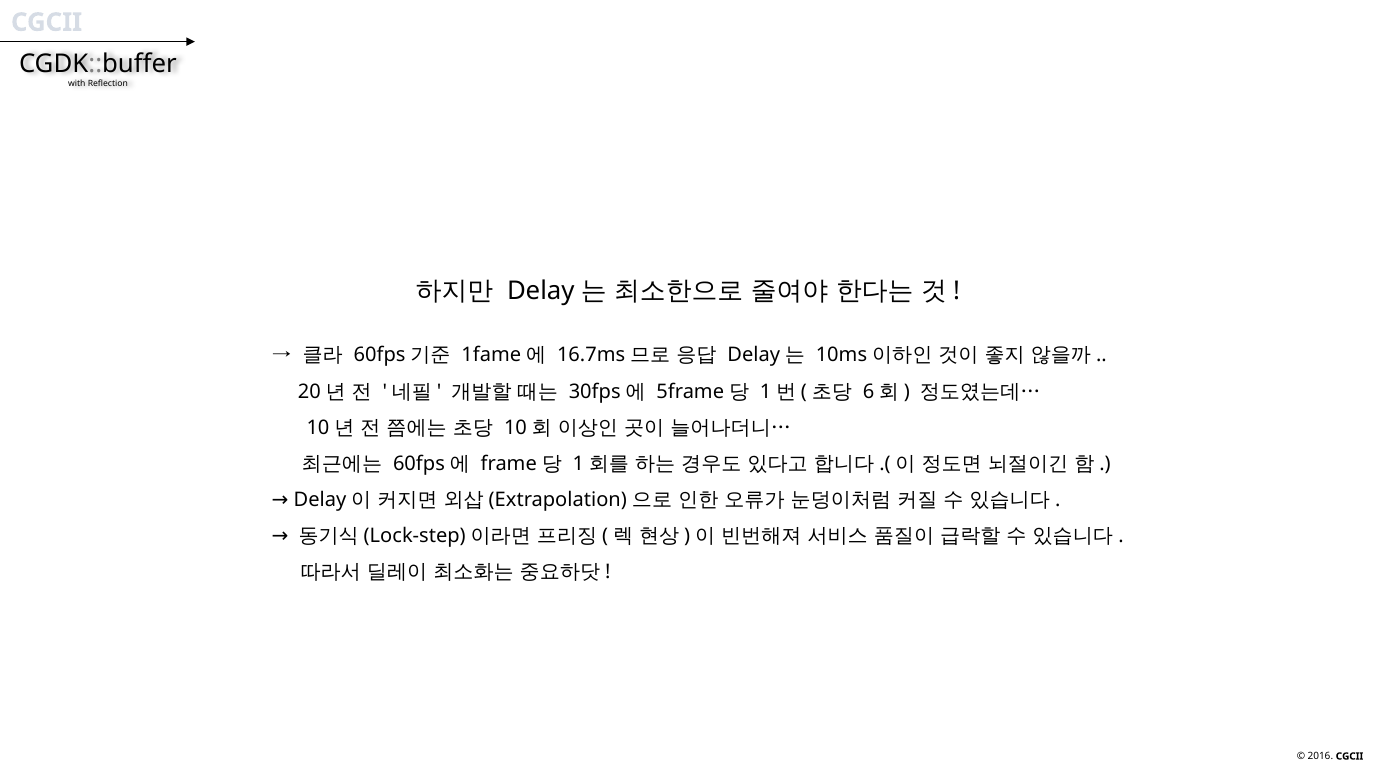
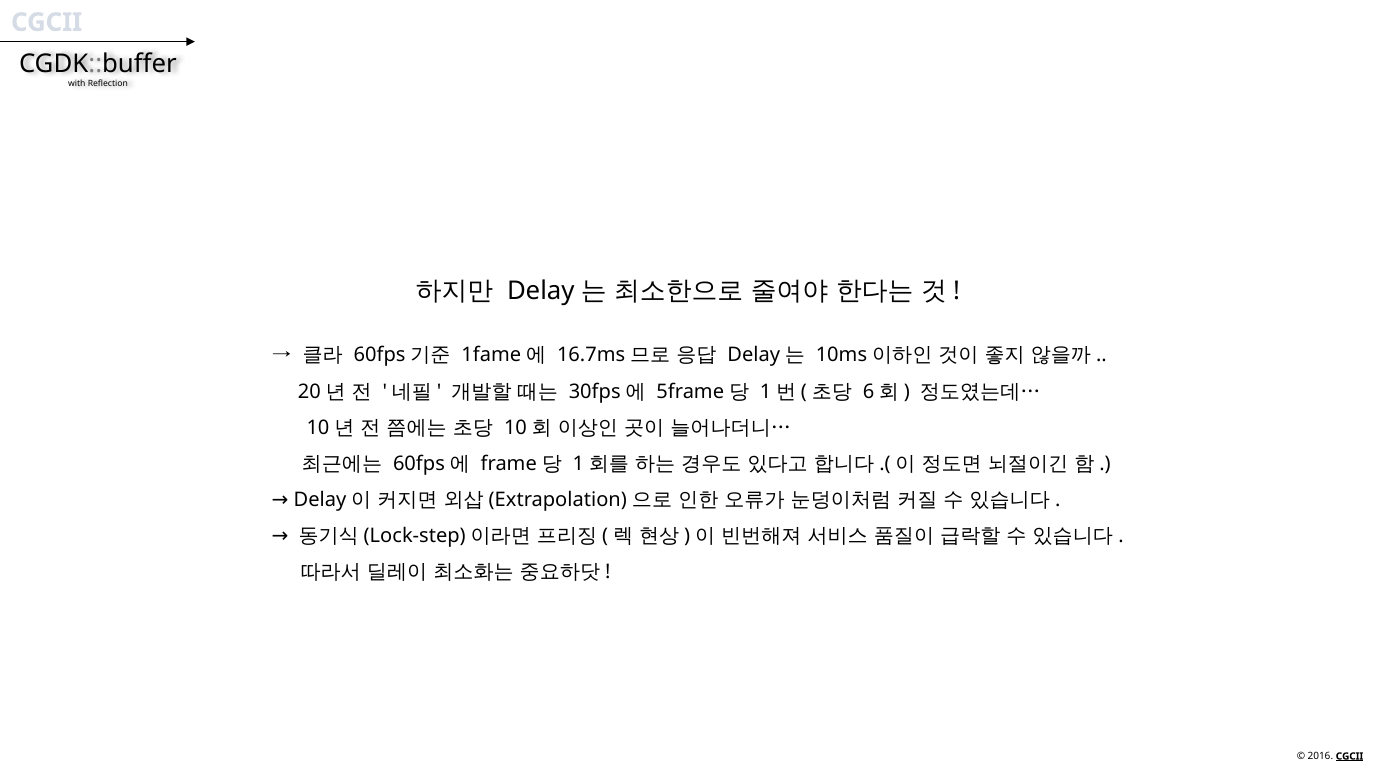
CGCII at (1349, 756) underline: none -> present
